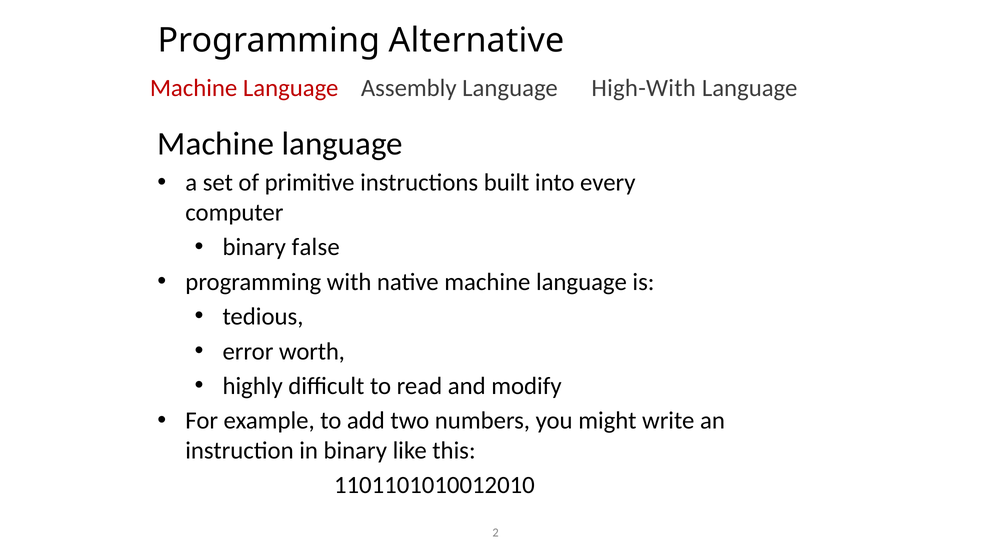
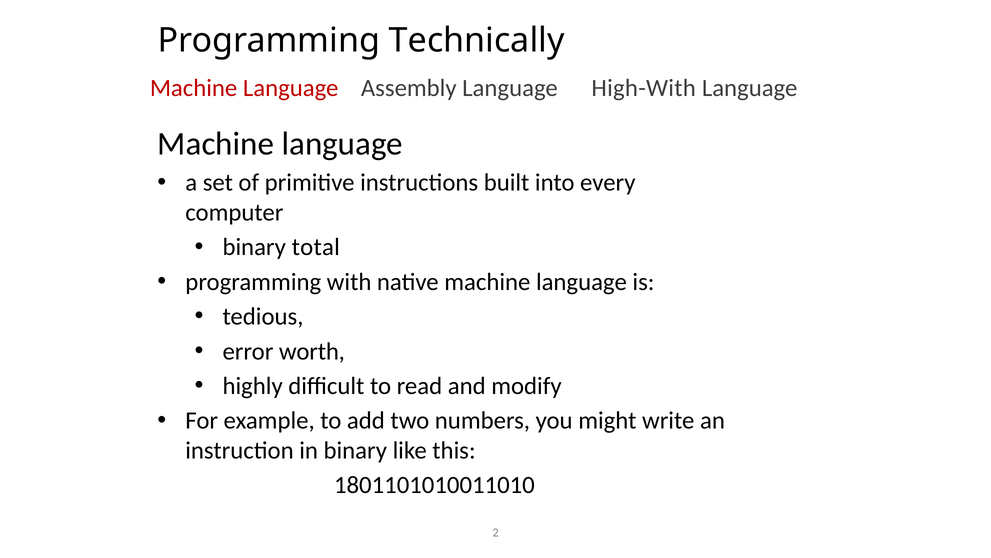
Alternative: Alternative -> Technically
false: false -> total
1101101010012010: 1101101010012010 -> 1801101010011010
